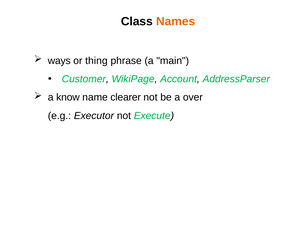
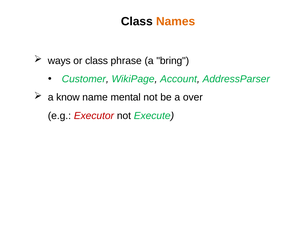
or thing: thing -> class
main: main -> bring
clearer: clearer -> mental
Executor colour: black -> red
